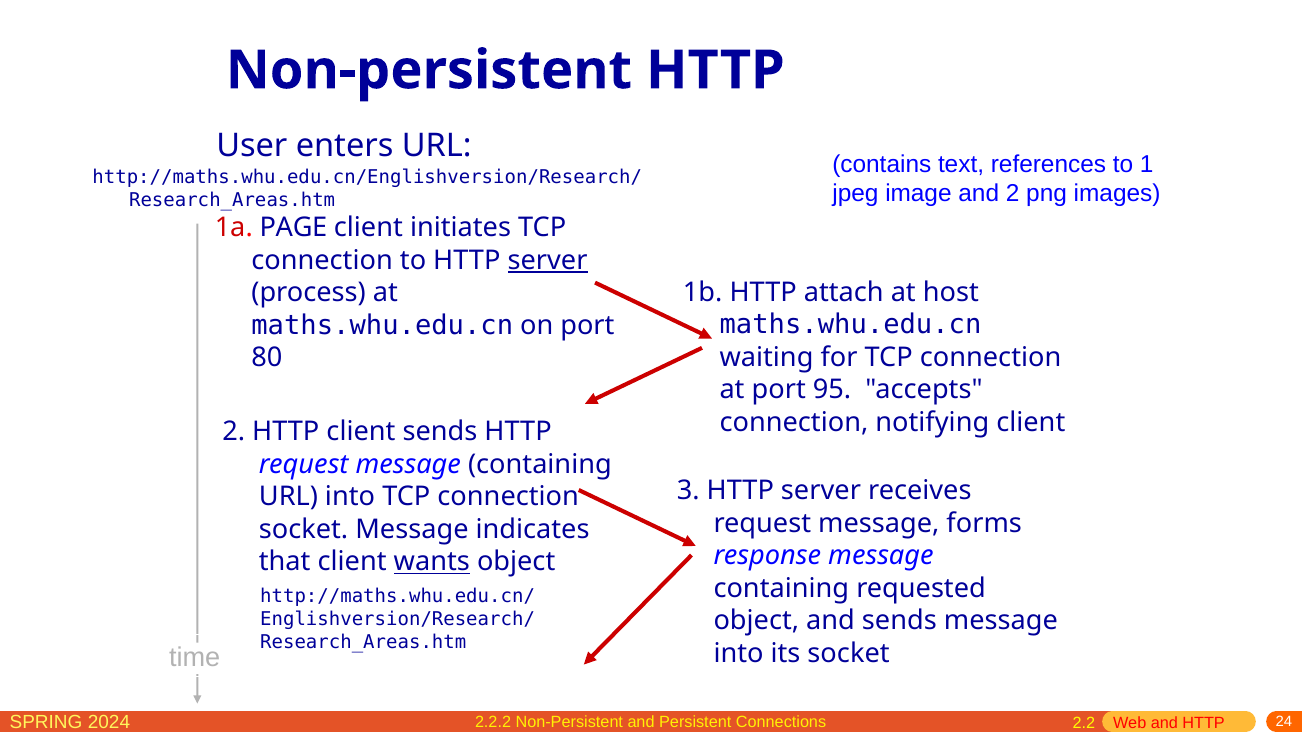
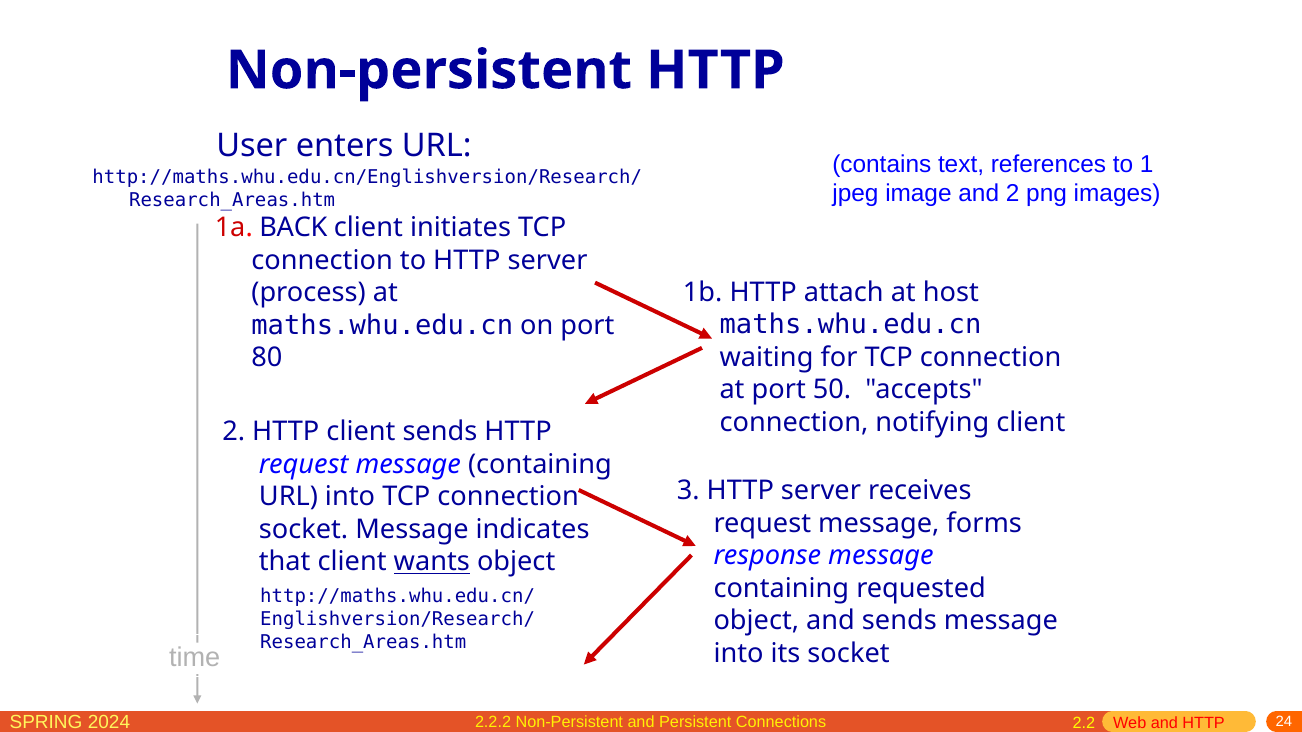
PAGE: PAGE -> BACK
server at (547, 260) underline: present -> none
95: 95 -> 50
